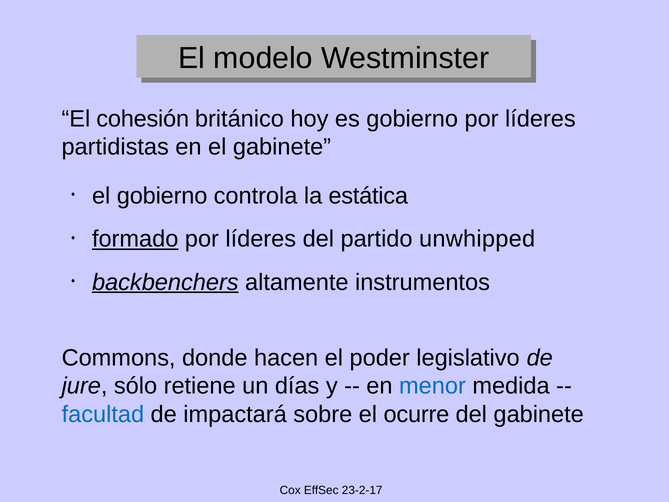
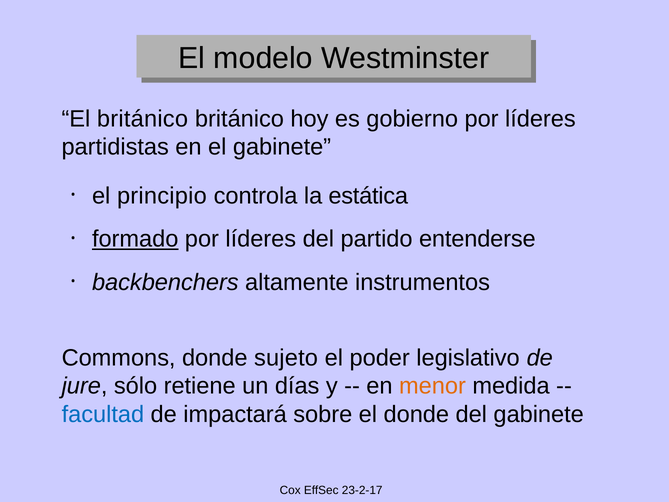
El cohesión: cohesión -> británico
el gobierno: gobierno -> principio
unwhipped: unwhipped -> entenderse
backbenchers underline: present -> none
hacen: hacen -> sujeto
menor colour: blue -> orange
el ocurre: ocurre -> donde
